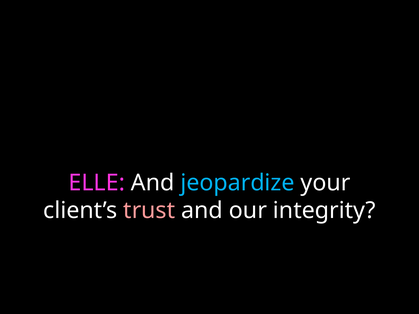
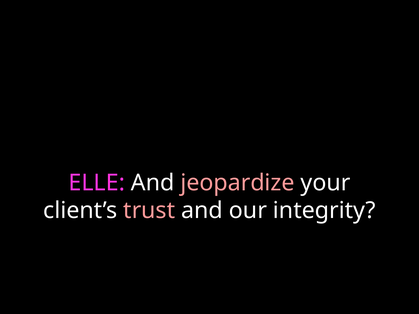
jeopardize colour: light blue -> pink
